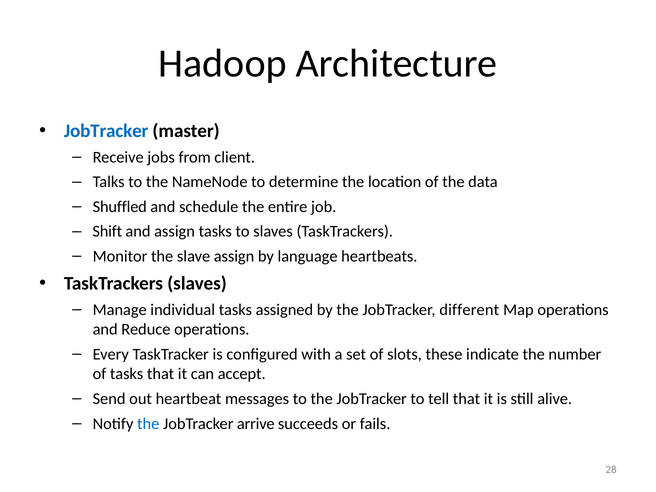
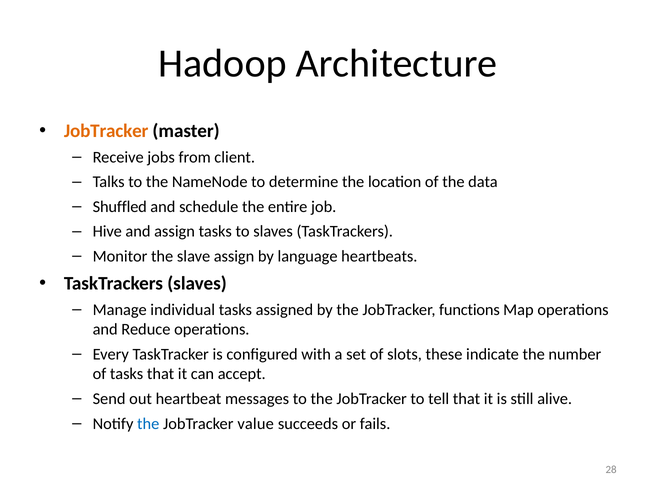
JobTracker at (106, 131) colour: blue -> orange
Shift: Shift -> Hive
different: different -> functions
arrive: arrive -> value
